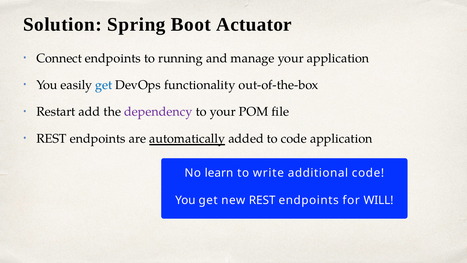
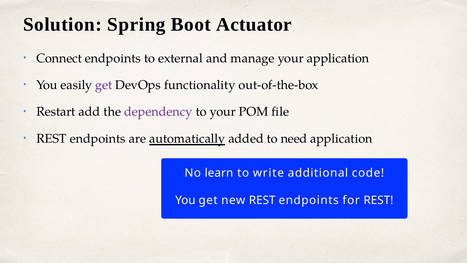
running: running -> external
get at (104, 85) colour: blue -> purple
to code: code -> need
for WILL: WILL -> REST
